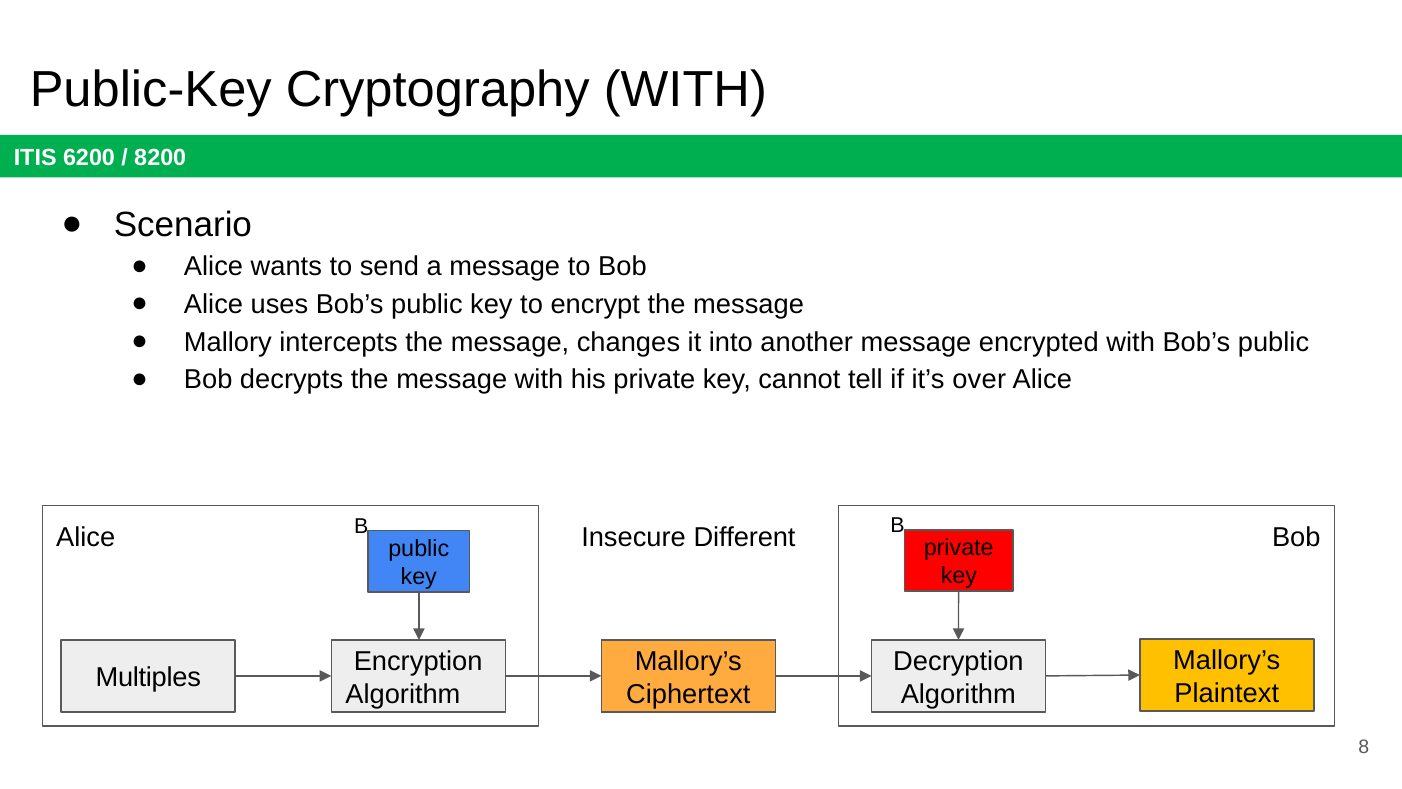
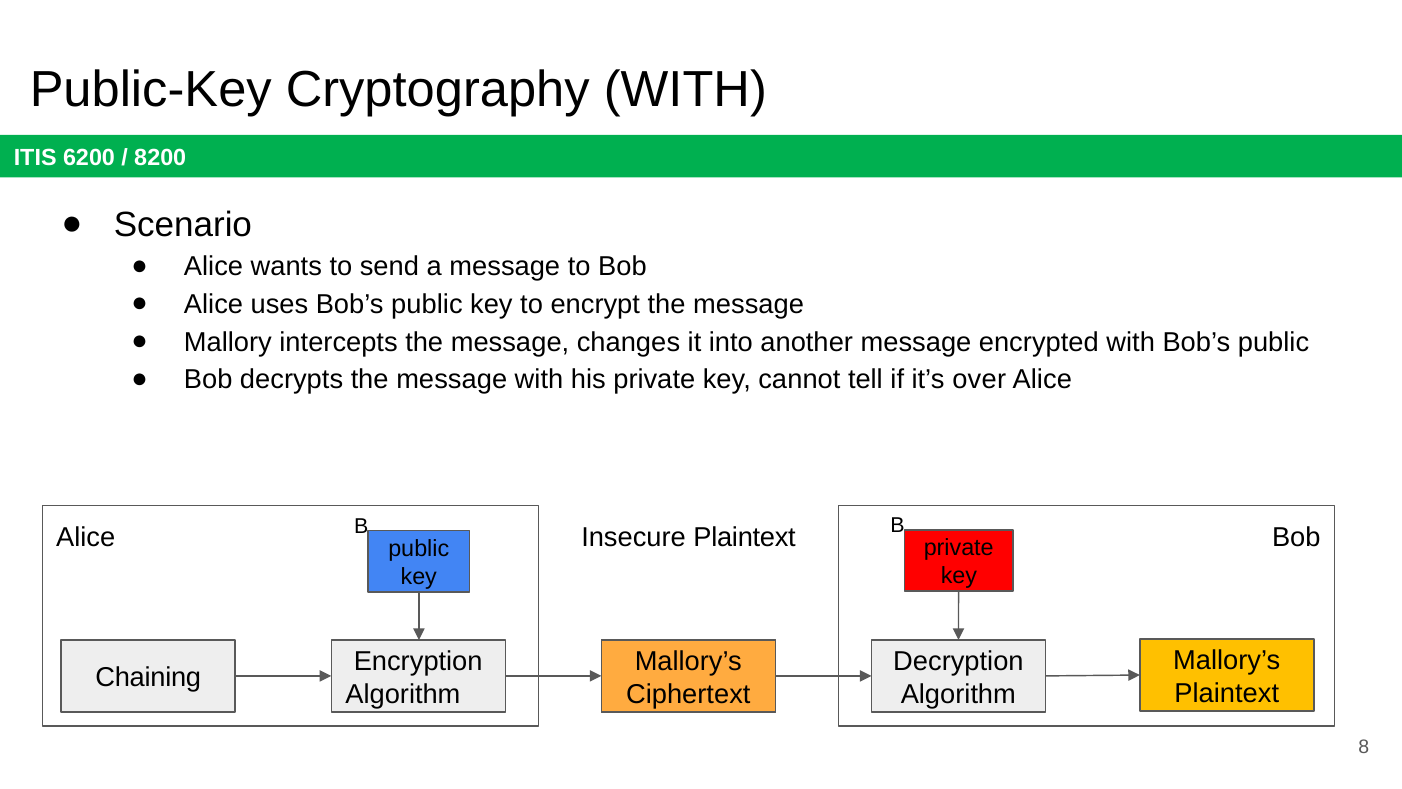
Insecure Different: Different -> Plaintext
Multiples: Multiples -> Chaining
